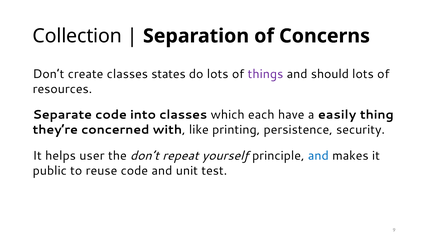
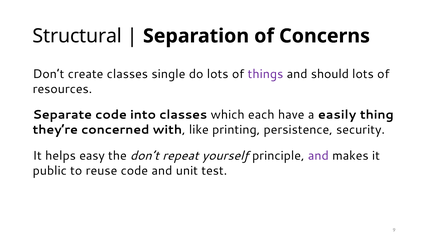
Collection: Collection -> Structural
states: states -> single
user: user -> easy
and at (318, 155) colour: blue -> purple
